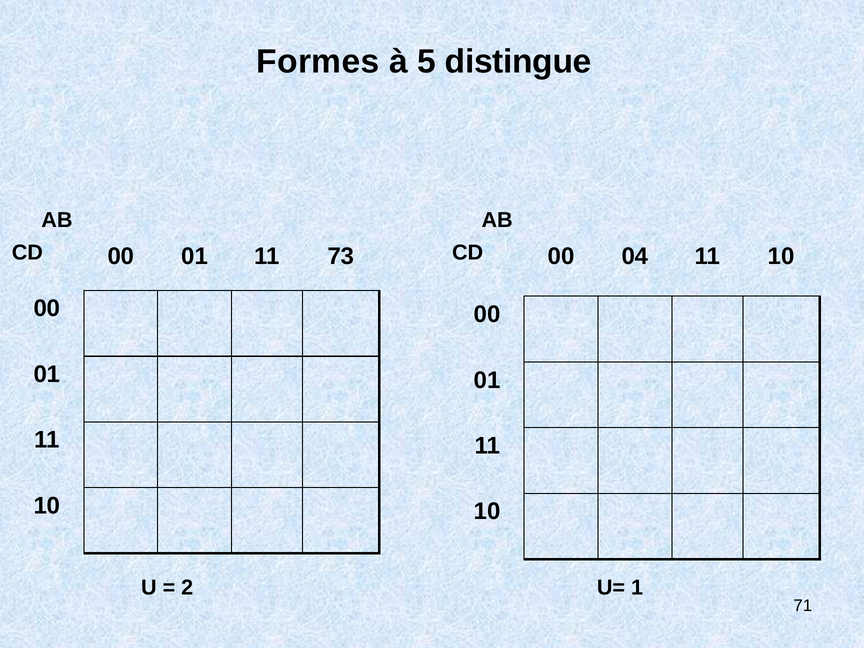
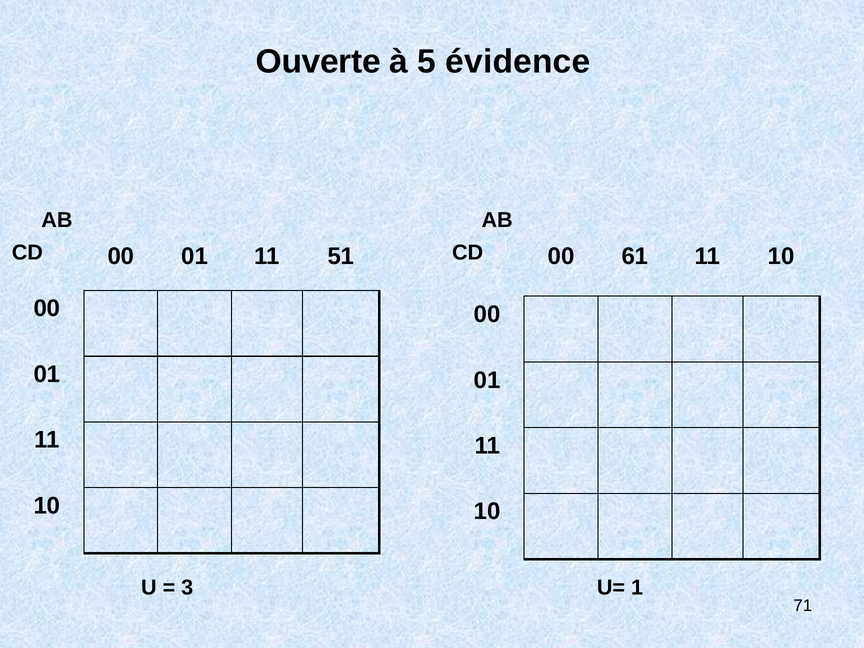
Formes: Formes -> Ouverte
distingue: distingue -> évidence
04: 04 -> 61
73: 73 -> 51
2: 2 -> 3
